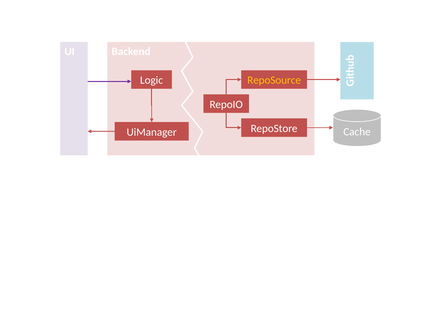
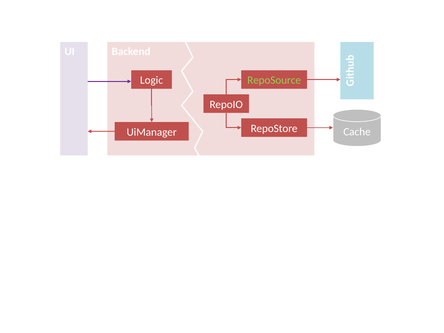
RepoSource colour: yellow -> light green
